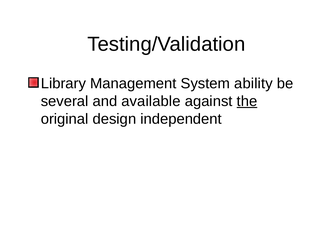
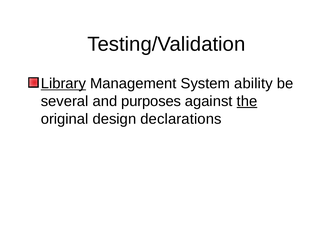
Library underline: none -> present
available: available -> purposes
independent: independent -> declarations
